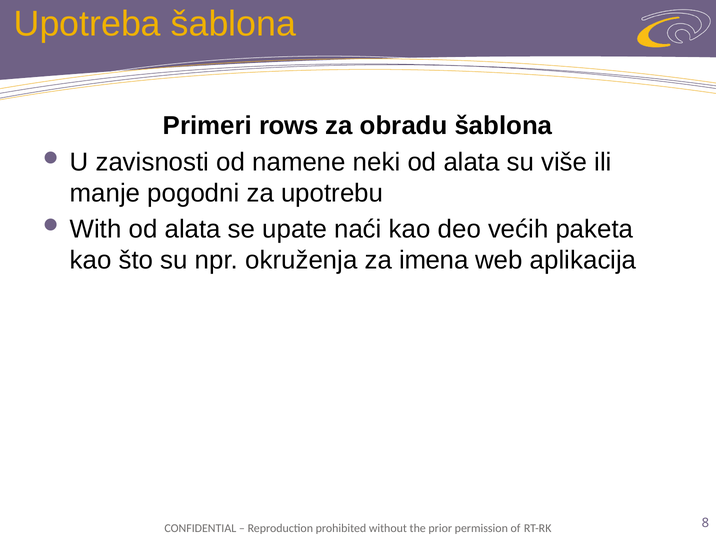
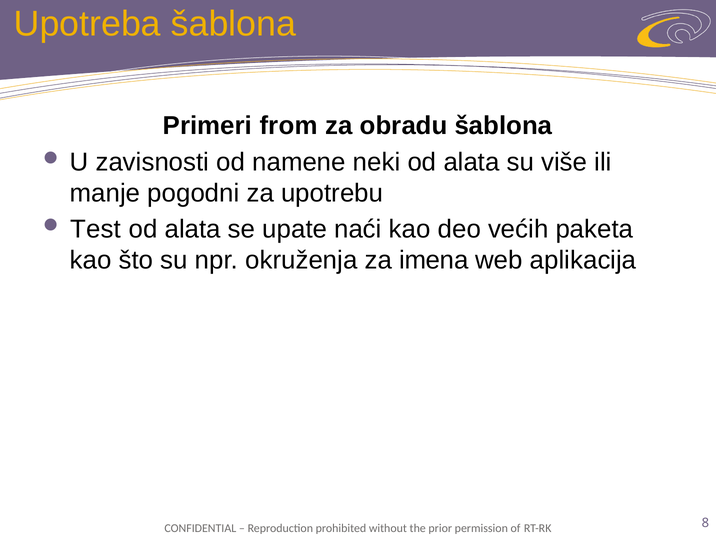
rows: rows -> from
With: With -> Test
